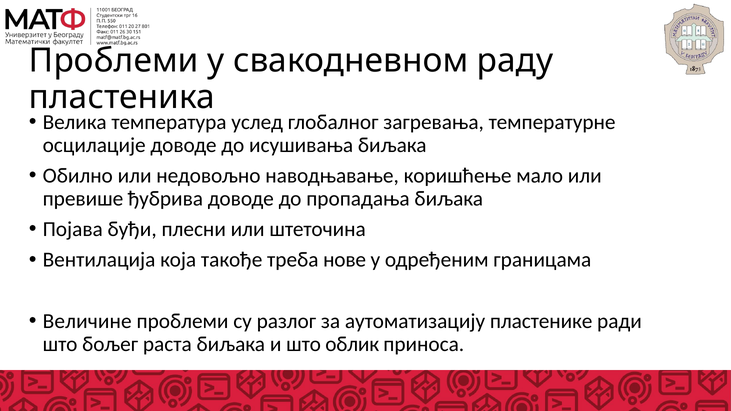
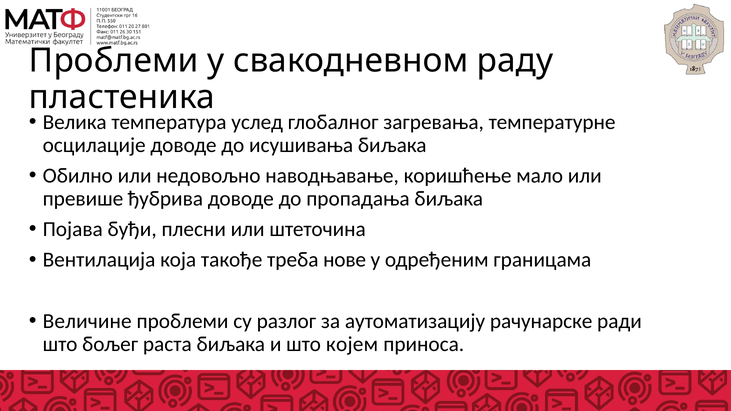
пластенике: пластенике -> рачунарске
облик: облик -> којем
